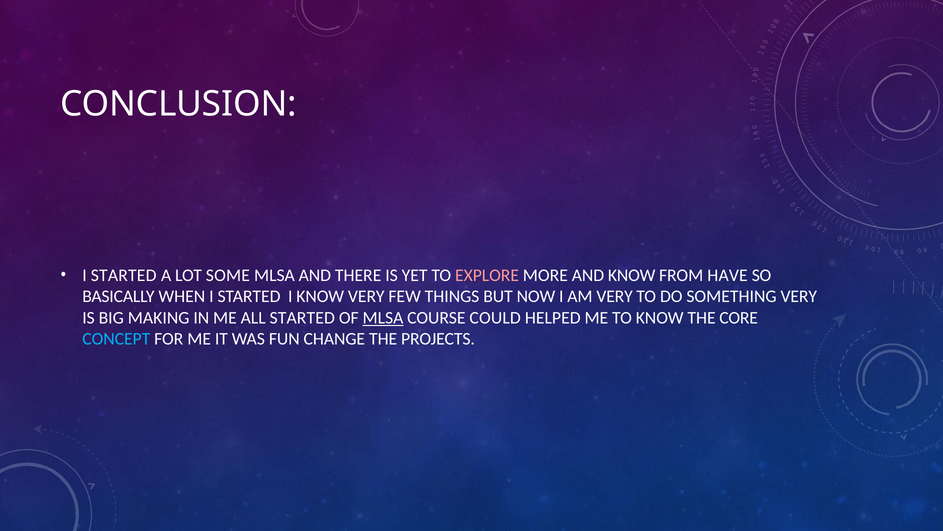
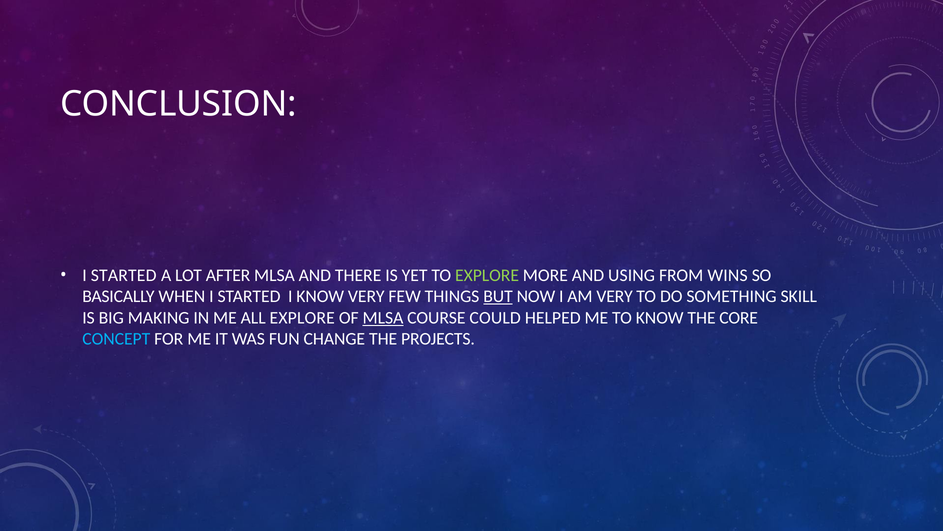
SOME: SOME -> AFTER
EXPLORE at (487, 275) colour: pink -> light green
AND KNOW: KNOW -> USING
HAVE: HAVE -> WINS
BUT underline: none -> present
SOMETHING VERY: VERY -> SKILL
ALL STARTED: STARTED -> EXPLORE
